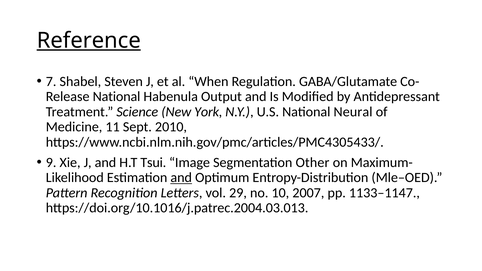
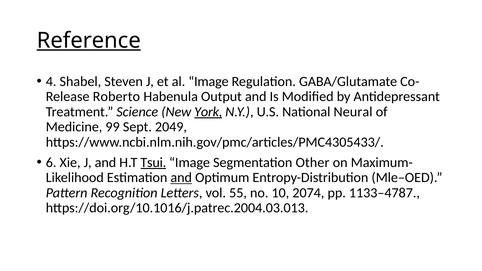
7: 7 -> 4
al When: When -> Image
National at (117, 97): National -> Roberto
York underline: none -> present
11: 11 -> 99
2010: 2010 -> 2049
9: 9 -> 6
Tsui underline: none -> present
29: 29 -> 55
2007: 2007 -> 2074
1133–1147: 1133–1147 -> 1133–4787
